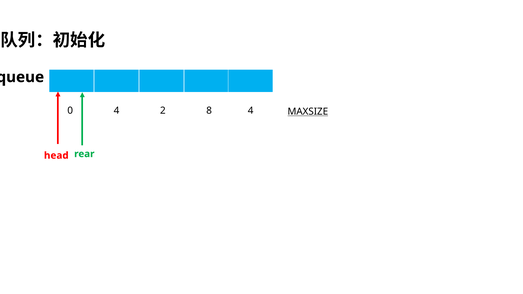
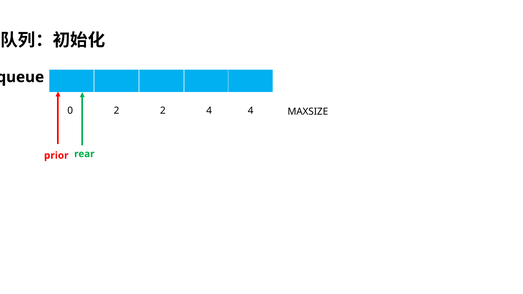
0 4: 4 -> 2
2 8: 8 -> 4
MAXSIZE underline: present -> none
head: head -> prior
